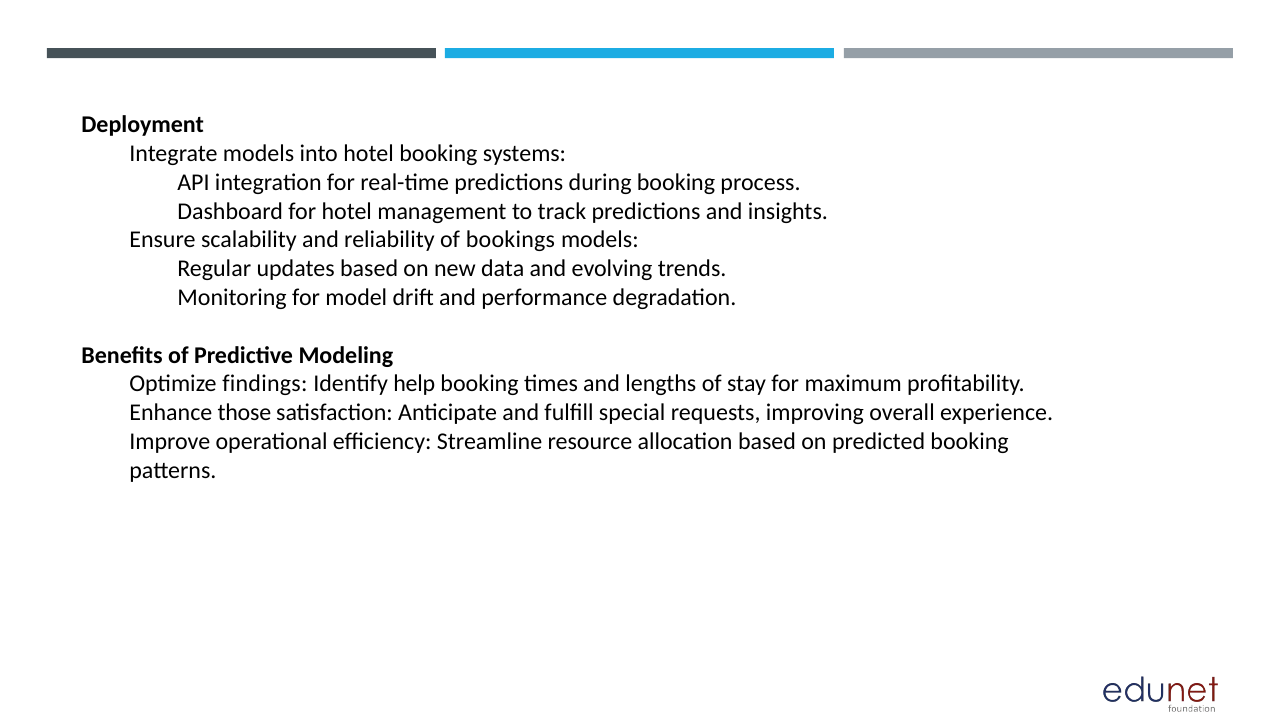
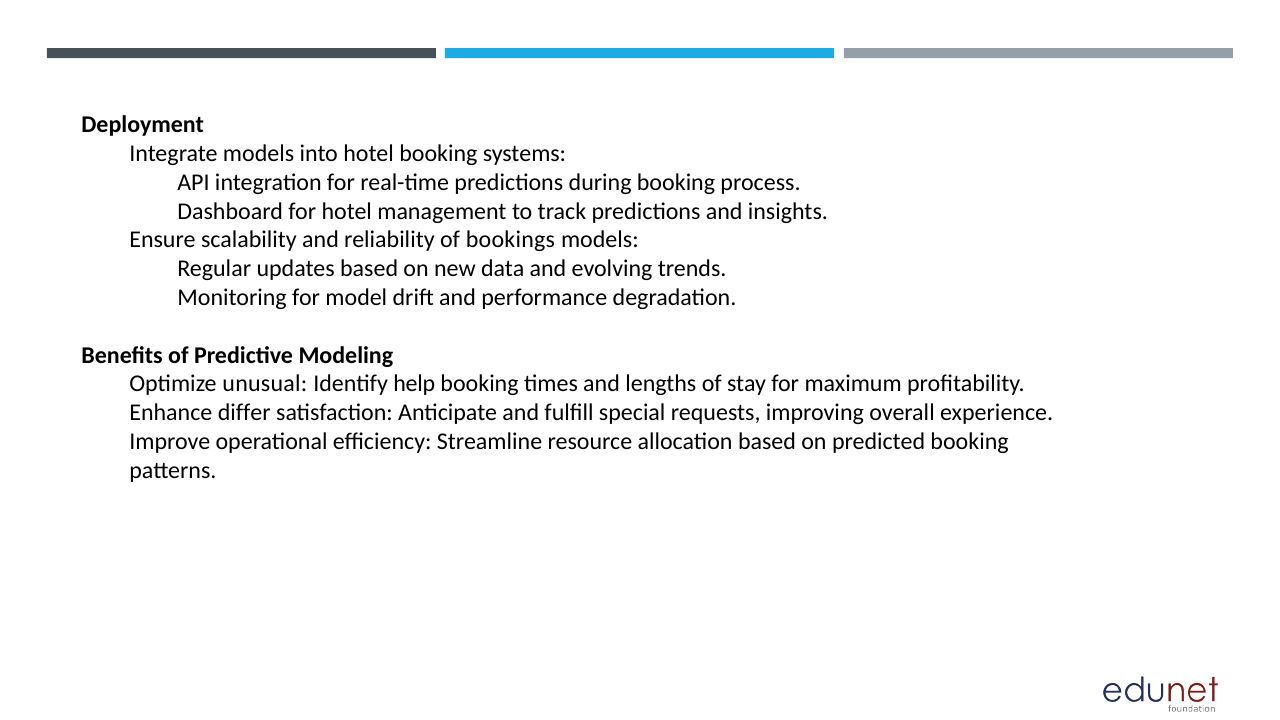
findings: findings -> unusual
those: those -> differ
